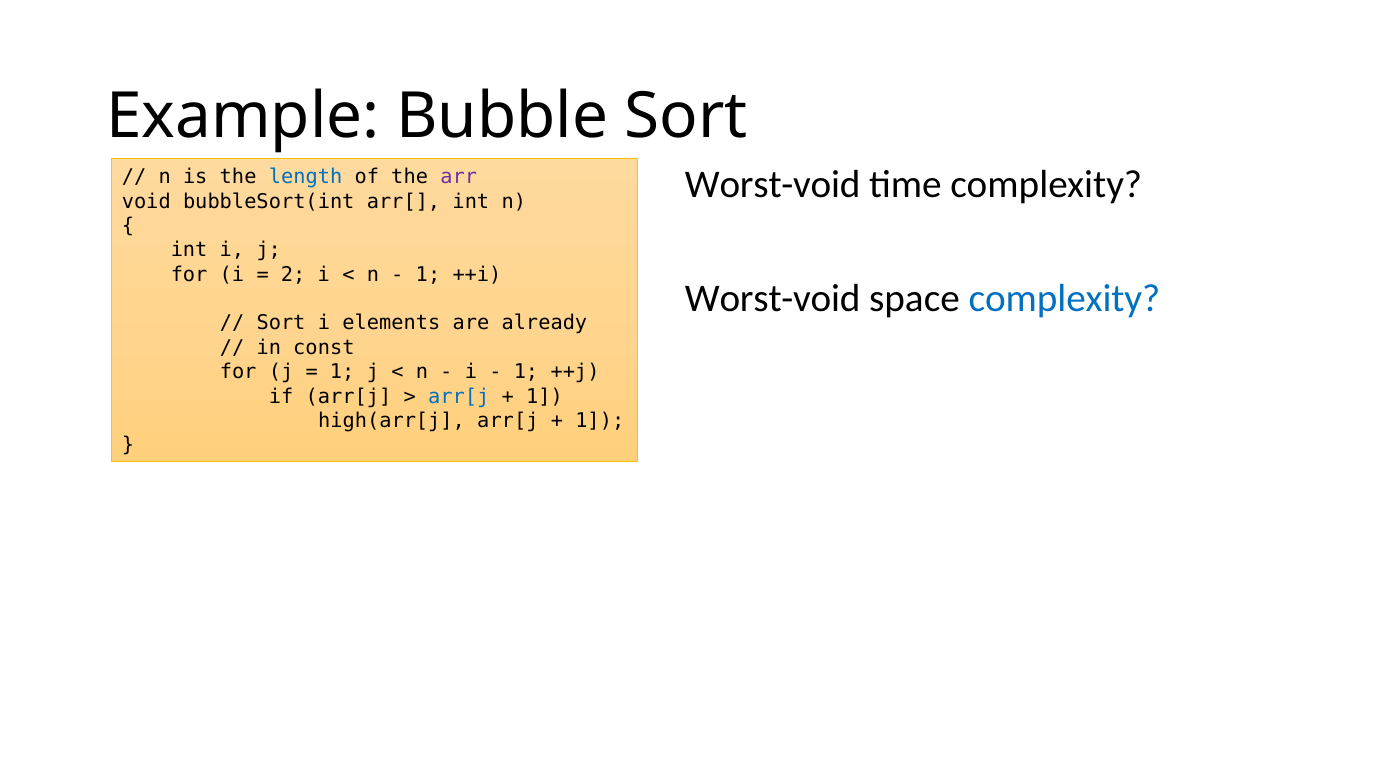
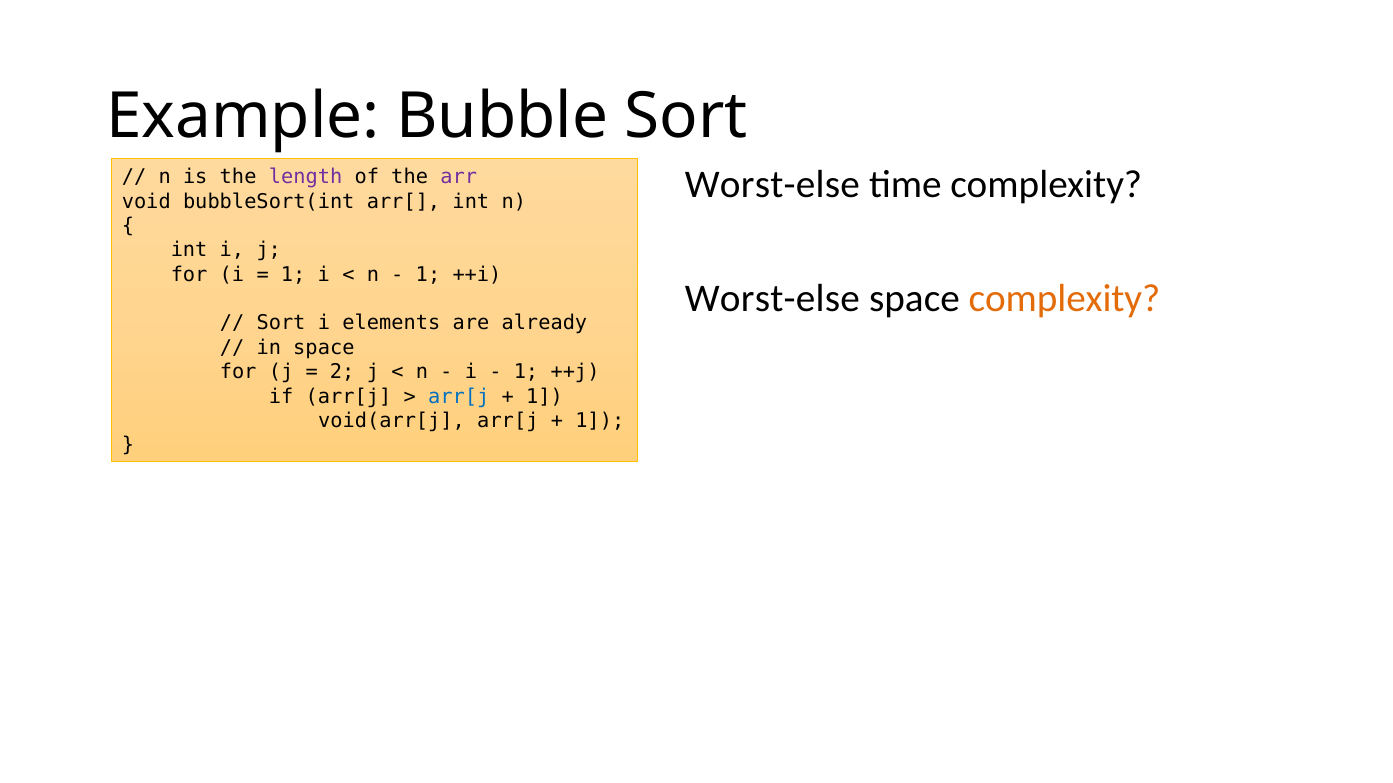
length colour: blue -> purple
Worst-void at (773, 185): Worst-void -> Worst-else
2 at (293, 275): 2 -> 1
Worst-void at (773, 298): Worst-void -> Worst-else
complexity at (1064, 298) colour: blue -> orange
in const: const -> space
1 at (342, 372): 1 -> 2
high(arr[j: high(arr[j -> void(arr[j
